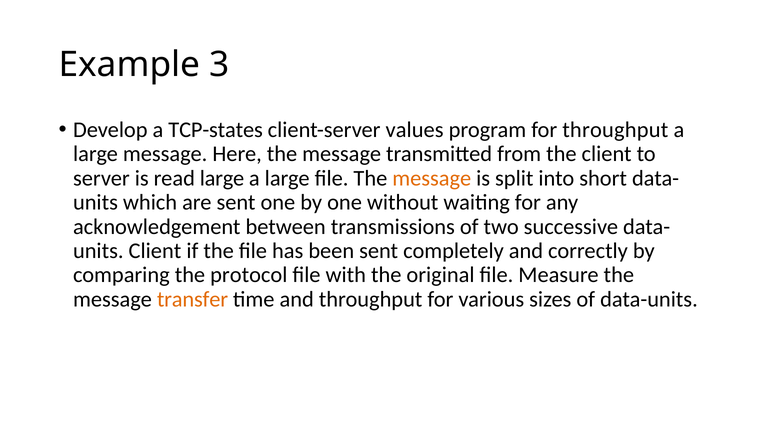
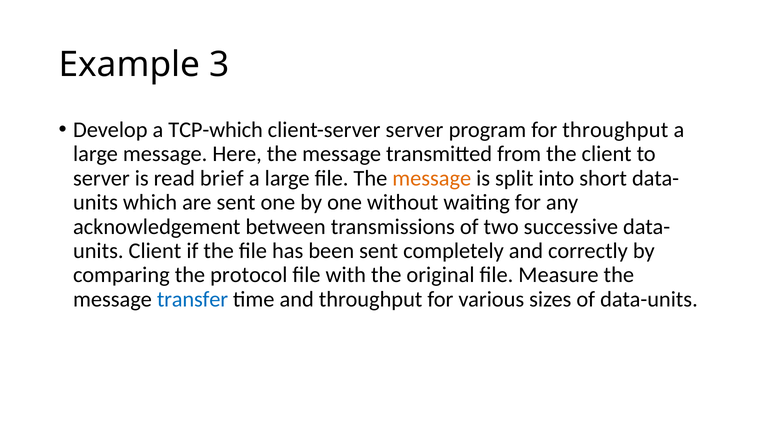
TCP-states: TCP-states -> TCP-which
client-server values: values -> server
read large: large -> brief
transfer colour: orange -> blue
